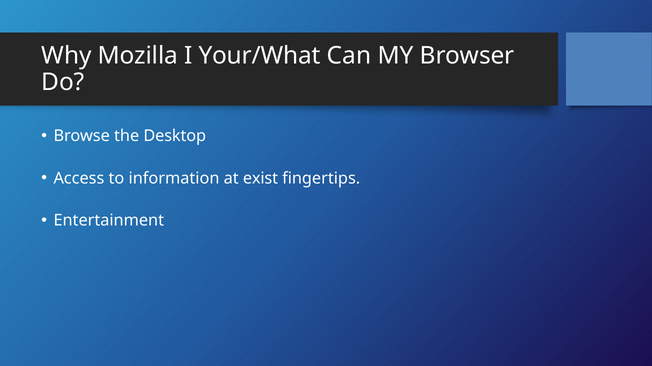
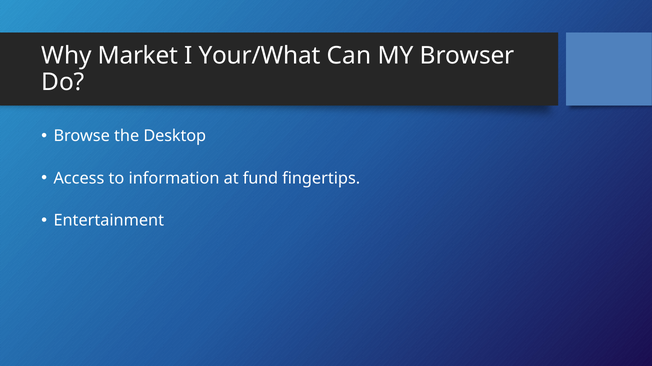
Mozilla: Mozilla -> Market
exist: exist -> fund
